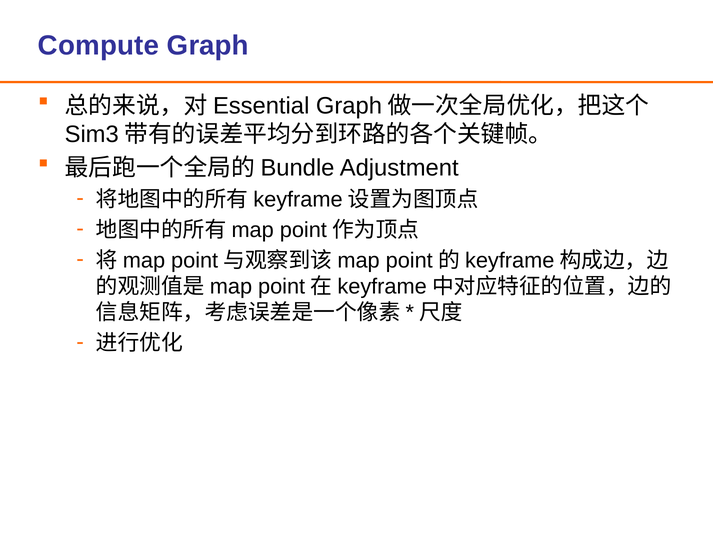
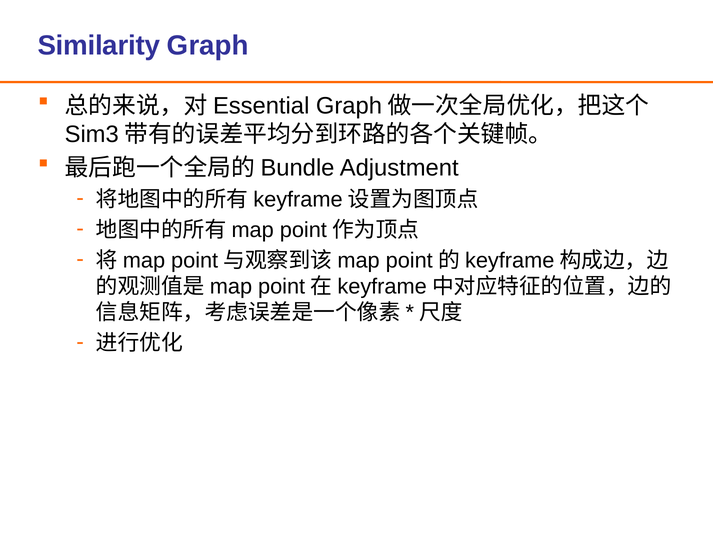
Compute: Compute -> Similarity
